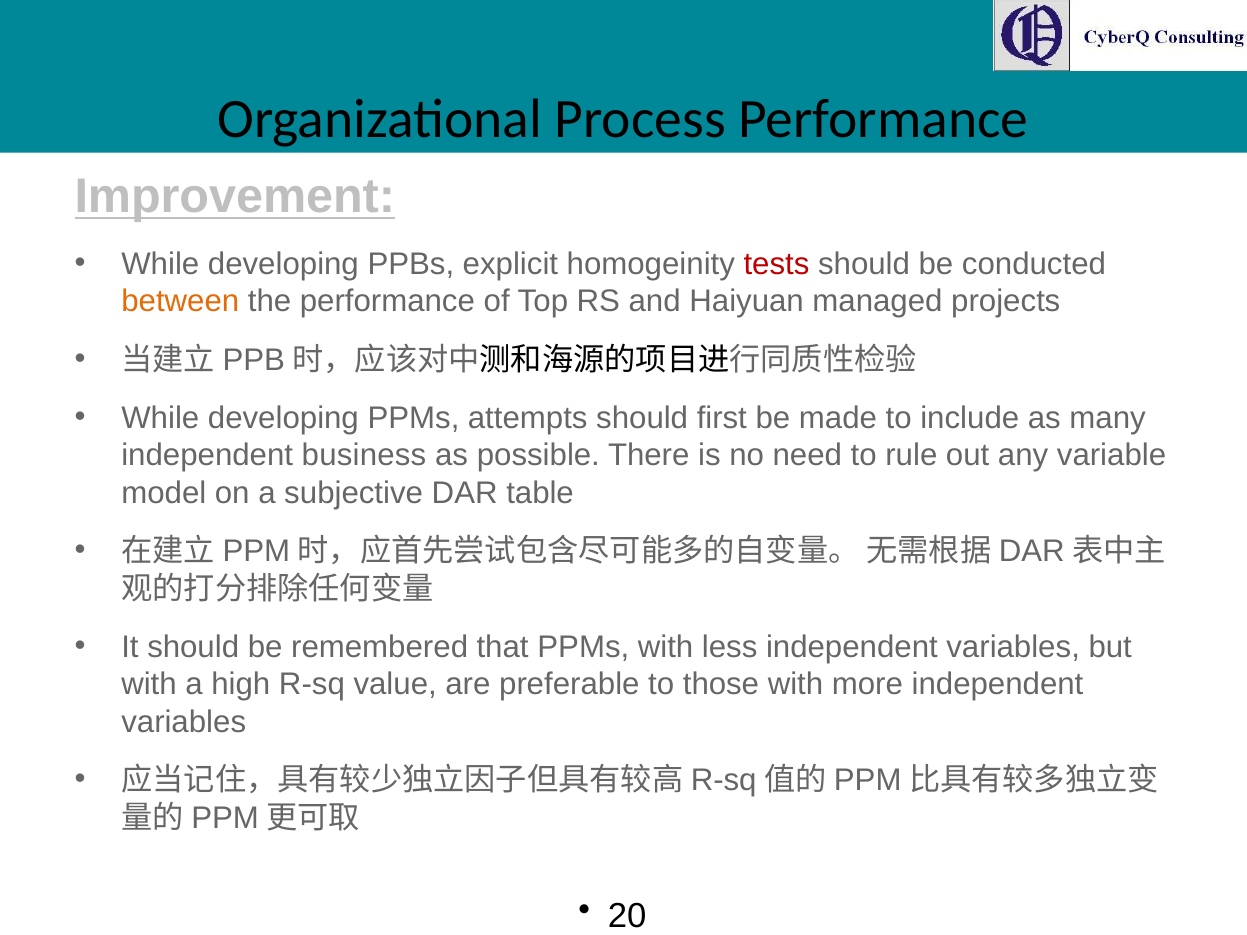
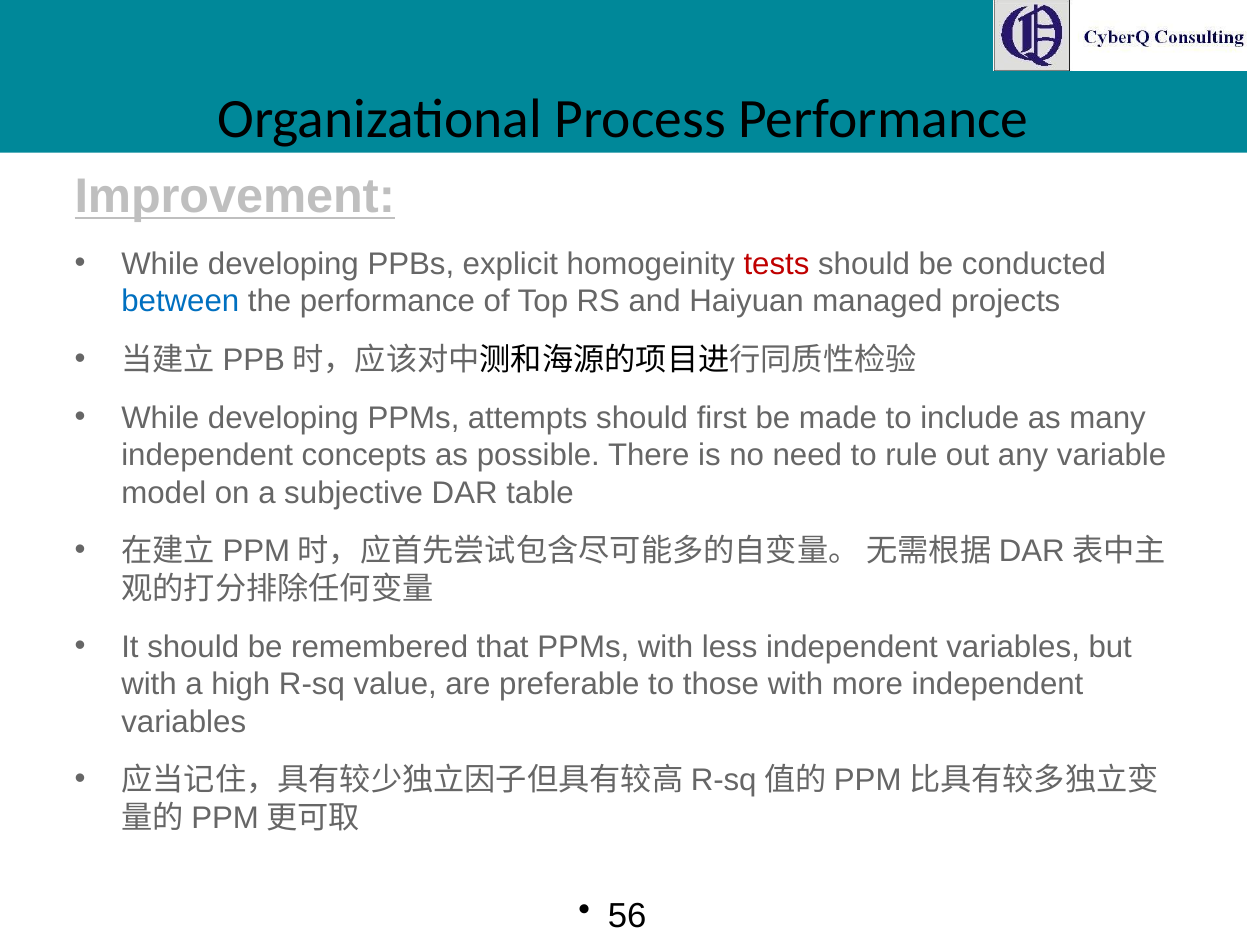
between colour: orange -> blue
business: business -> concepts
20: 20 -> 56
